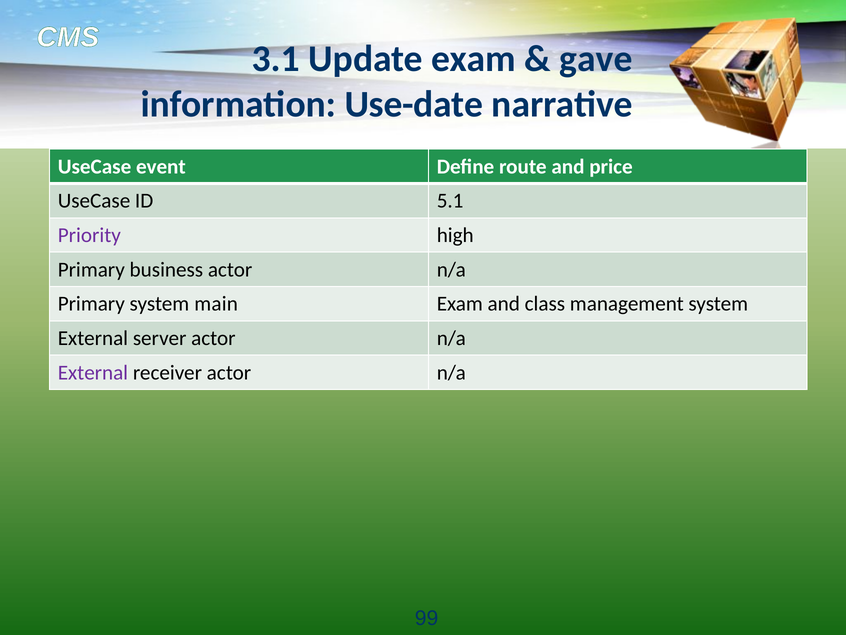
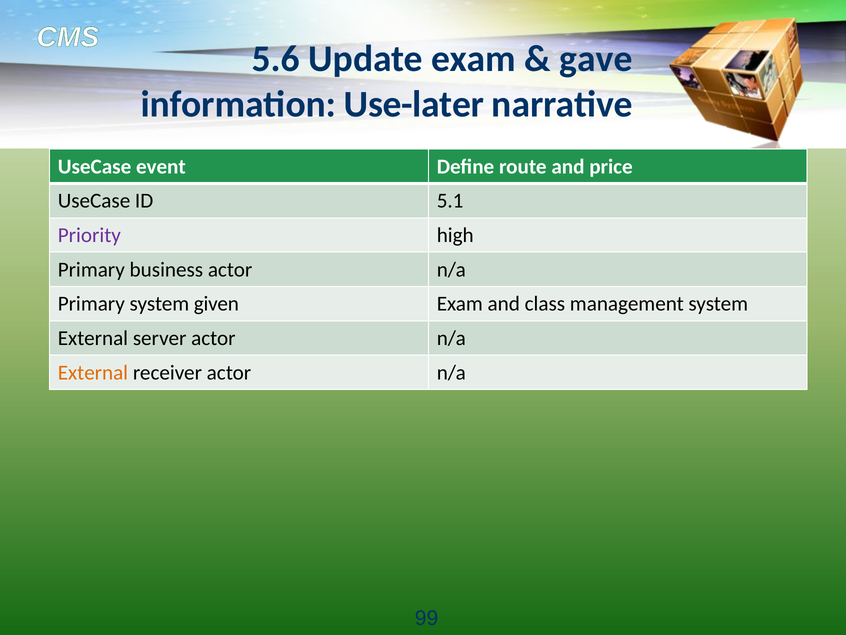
3.1: 3.1 -> 5.6
Use-date: Use-date -> Use-later
main: main -> given
External at (93, 372) colour: purple -> orange
